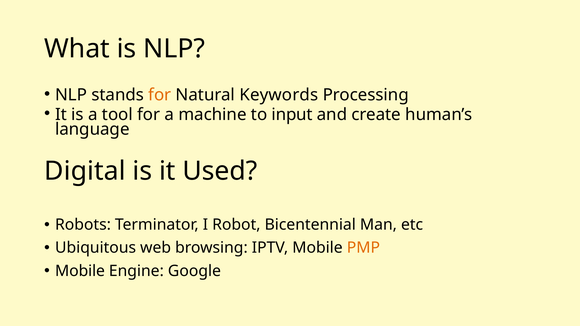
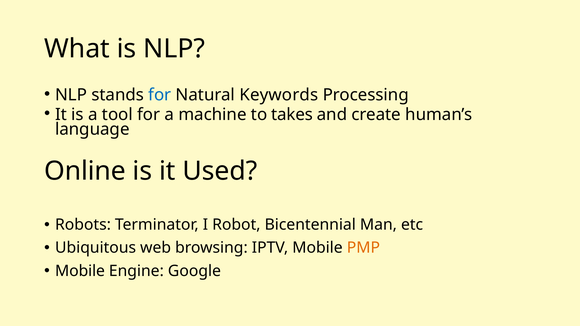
for at (160, 95) colour: orange -> blue
input: input -> takes
Digital: Digital -> Online
